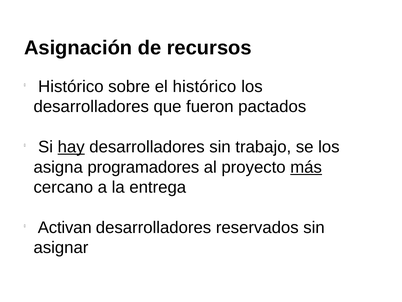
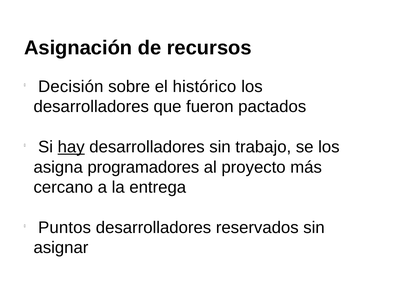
Histórico at (71, 86): Histórico -> Decisión
más underline: present -> none
Activan: Activan -> Puntos
